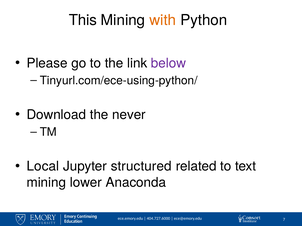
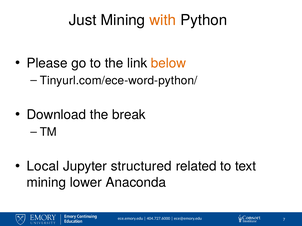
This: This -> Just
below colour: purple -> orange
Tinyurl.com/ece-using-python/: Tinyurl.com/ece-using-python/ -> Tinyurl.com/ece-word-python/
never: never -> break
